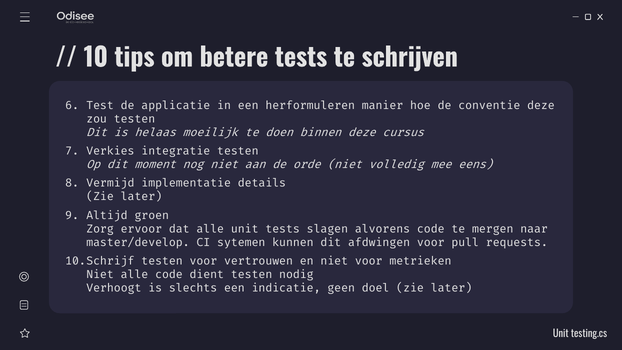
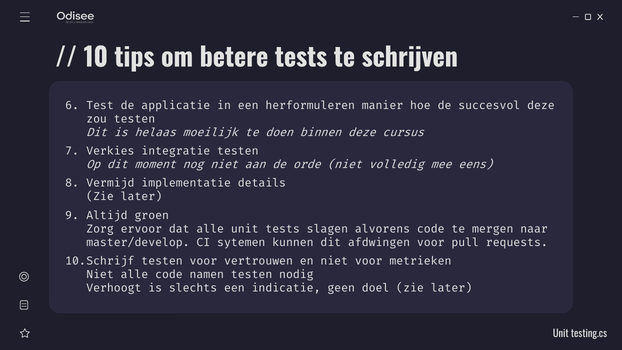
conventie: conventie -> succesvol
dient: dient -> namen
